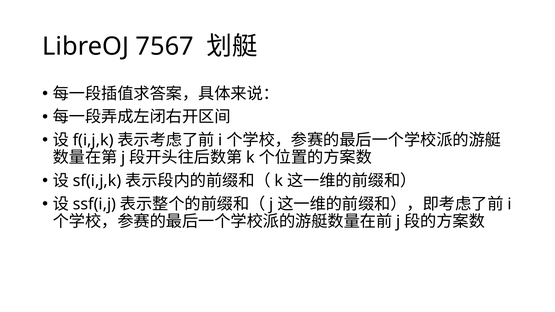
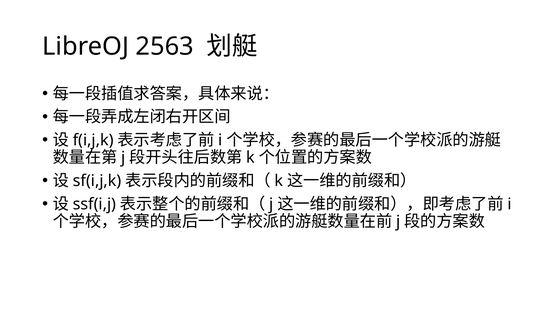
7567: 7567 -> 2563
